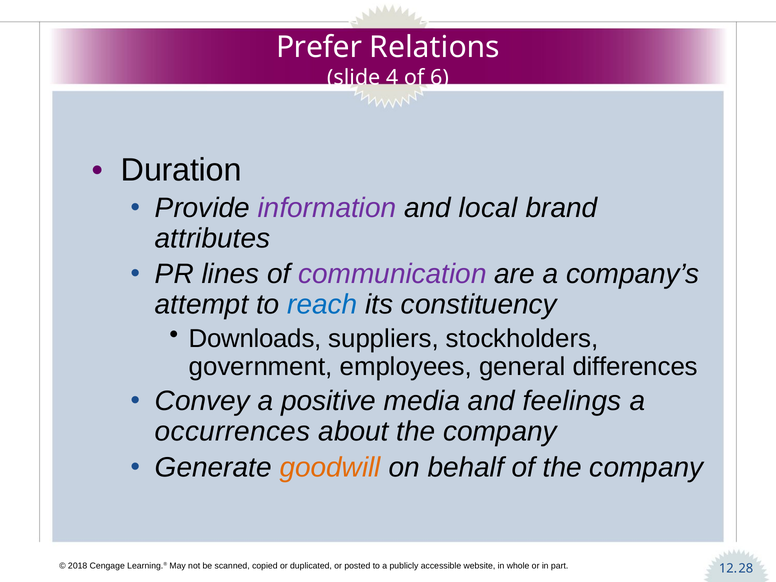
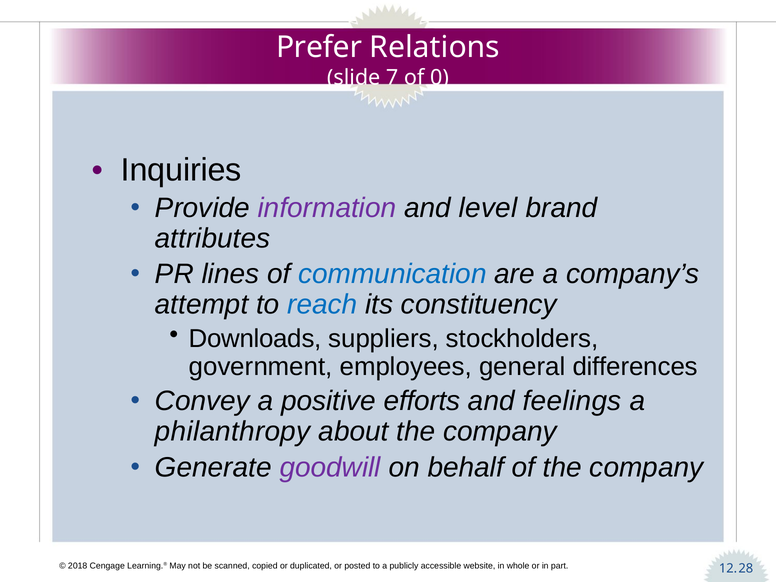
4: 4 -> 7
6: 6 -> 0
Duration: Duration -> Inquiries
local: local -> level
communication colour: purple -> blue
media: media -> efforts
occurrences: occurrences -> philanthropy
goodwill colour: orange -> purple
